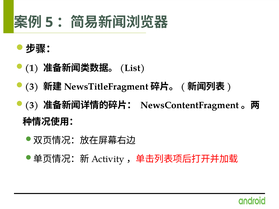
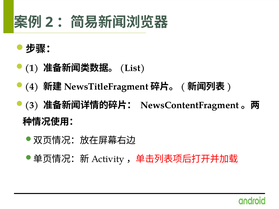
5: 5 -> 2
3 at (32, 87): 3 -> 4
